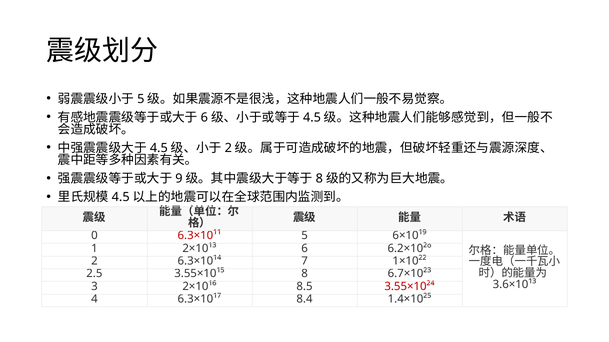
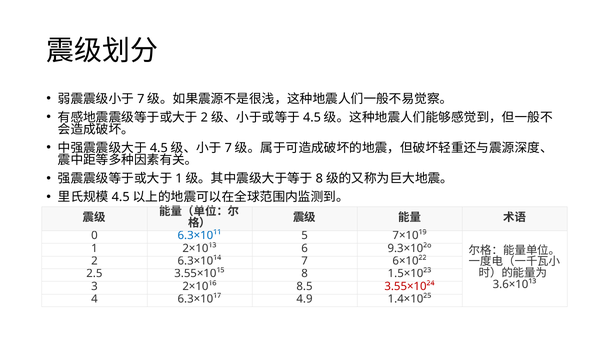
5 at (141, 99): 5 -> 7
6 at (204, 118): 6 -> 2
2 at (228, 148): 2 -> 7
9 at (179, 179): 9 -> 1
6.3×10¹¹ colour: red -> blue
6×10¹⁹: 6×10¹⁹ -> 7×10¹⁹
6.2×10²º: 6.2×10²º -> 9.3×10²º
1×10²²: 1×10²² -> 6×10²²
6.7×10²³: 6.7×10²³ -> 1.5×10²³
8.4: 8.4 -> 4.9
